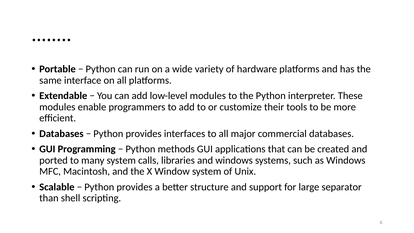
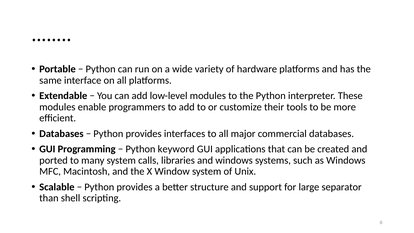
methods: methods -> keyword
